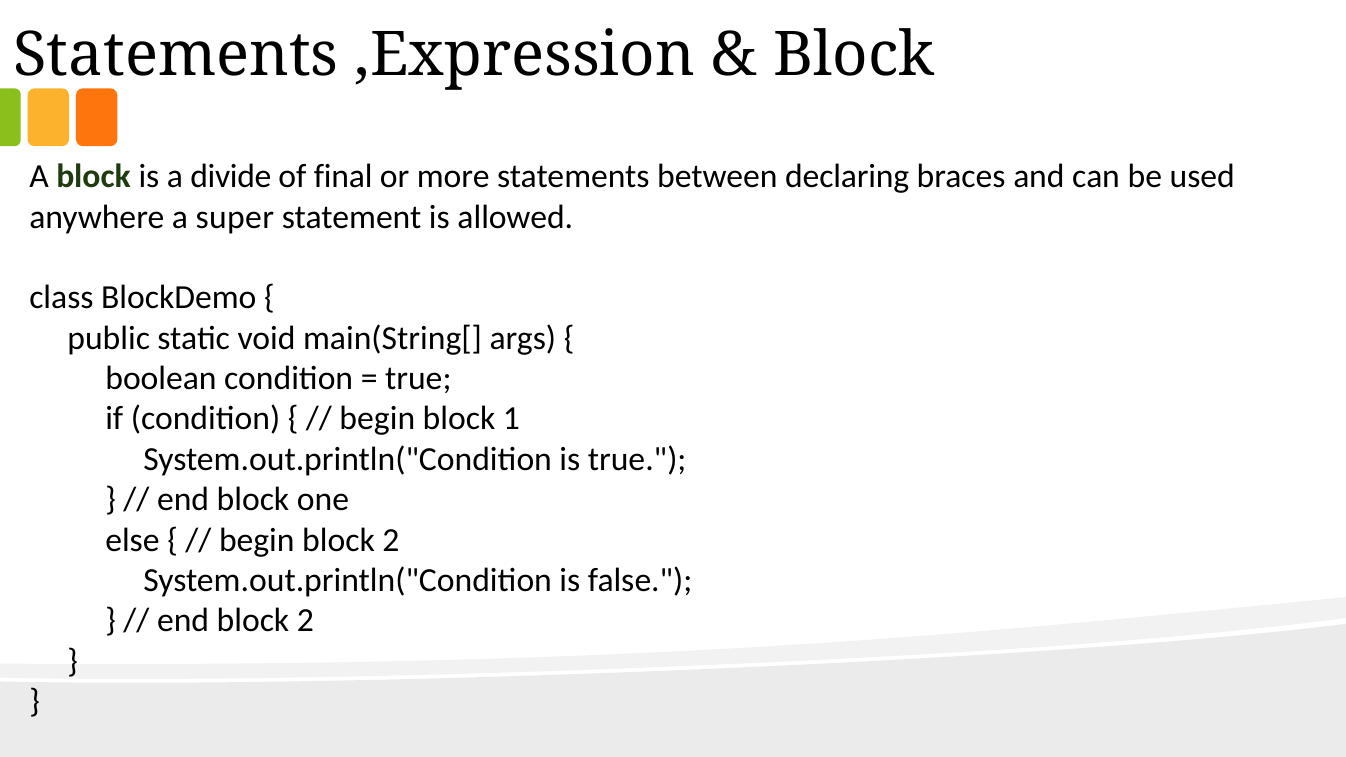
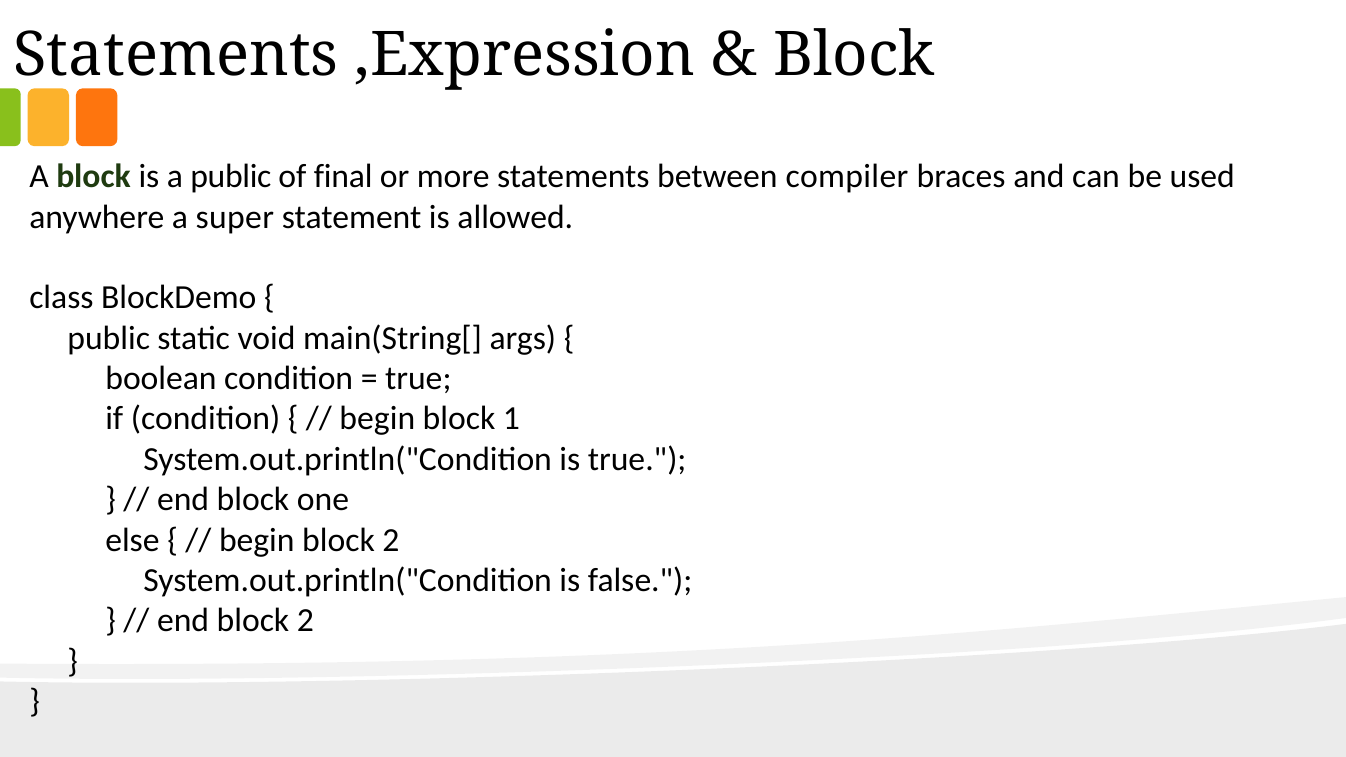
a divide: divide -> public
declaring: declaring -> compiler
